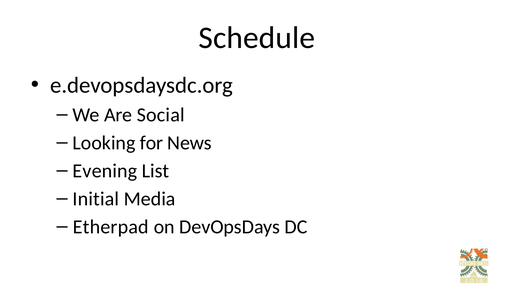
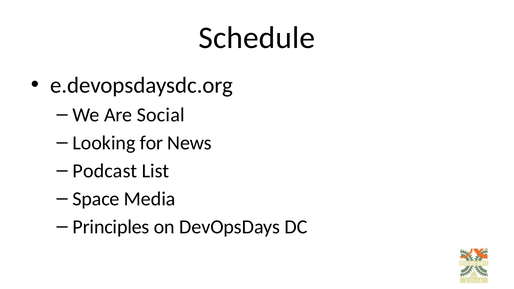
Evening: Evening -> Podcast
Initial: Initial -> Space
Etherpad: Etherpad -> Principles
